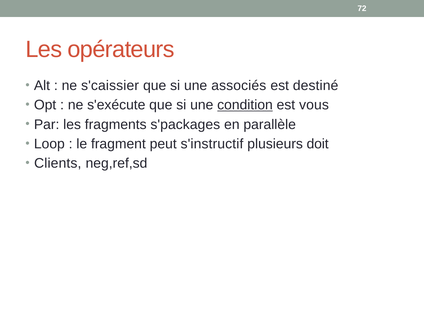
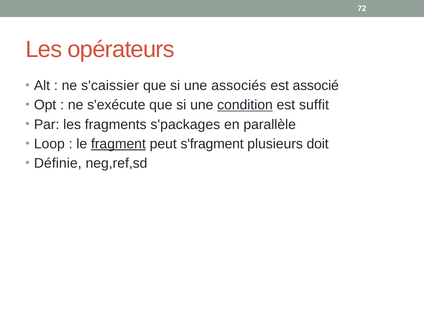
destiné: destiné -> associé
vous: vous -> suffit
fragment underline: none -> present
s'instructif: s'instructif -> s'fragment
Clients: Clients -> Définie
